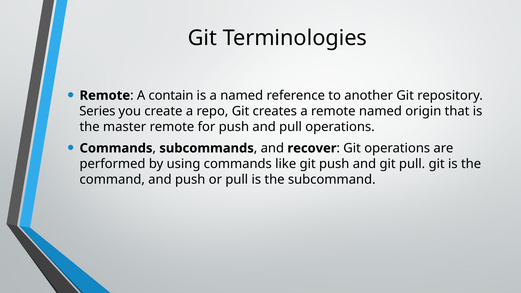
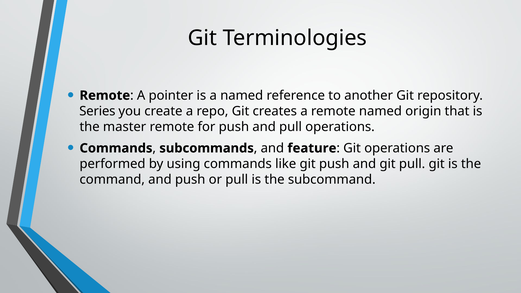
contain: contain -> pointer
recover: recover -> feature
